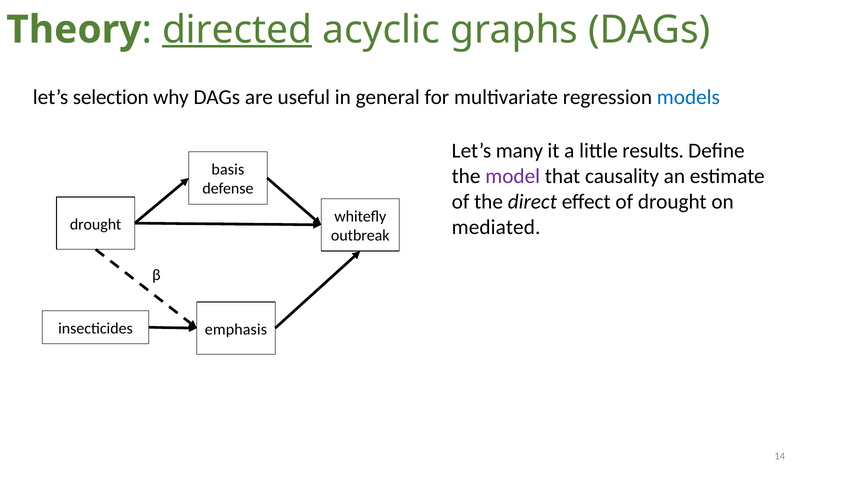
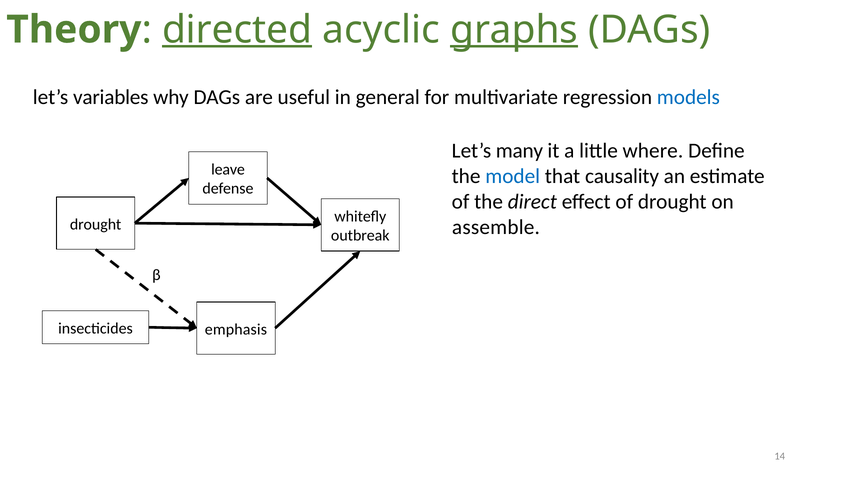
graphs underline: none -> present
selection: selection -> variables
results: results -> where
basis: basis -> leave
model colour: purple -> blue
mediated: mediated -> assemble
